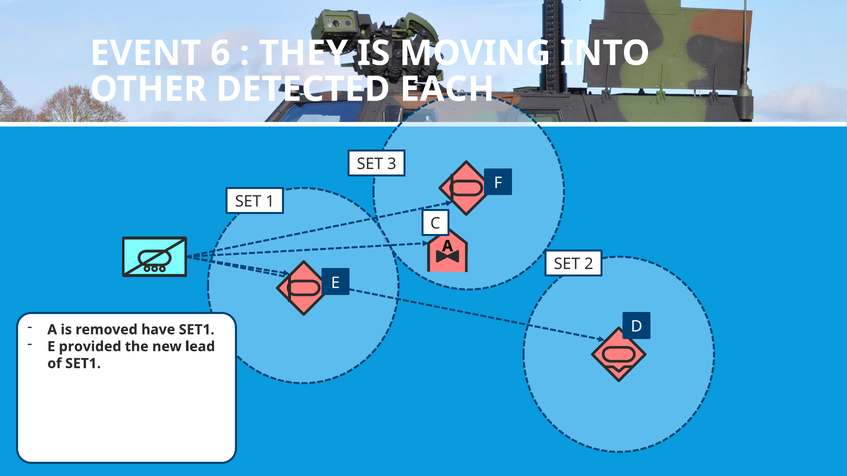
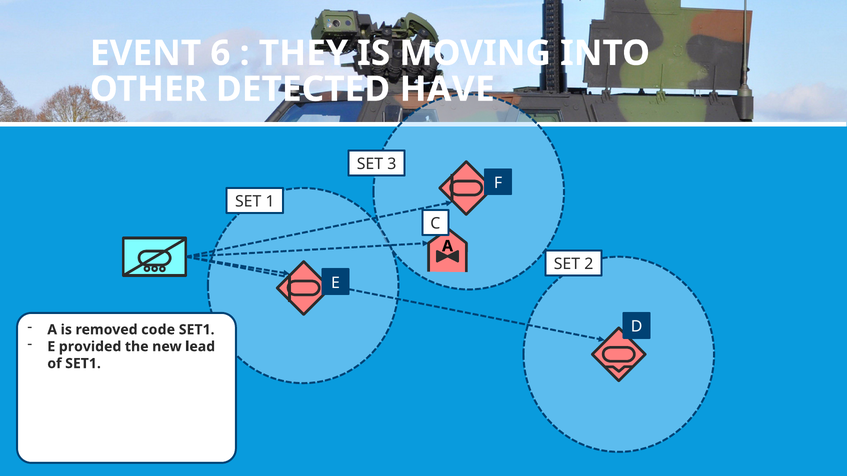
EACH: EACH -> HAVE
have: have -> code
